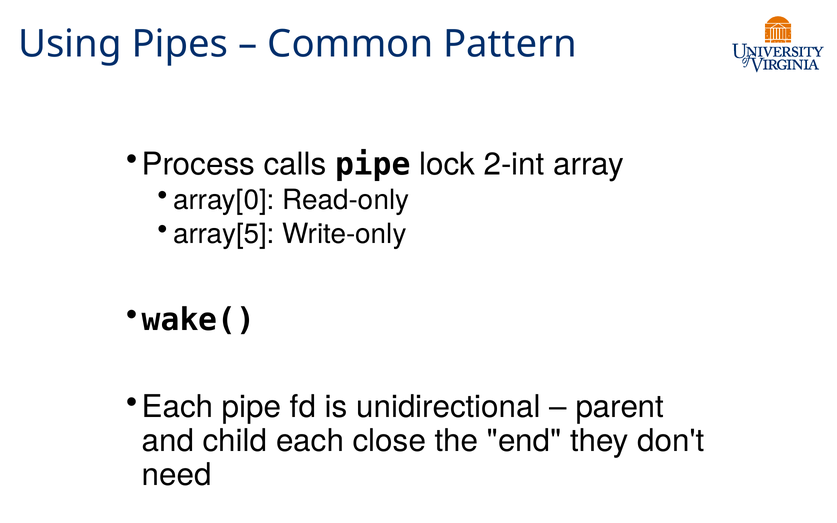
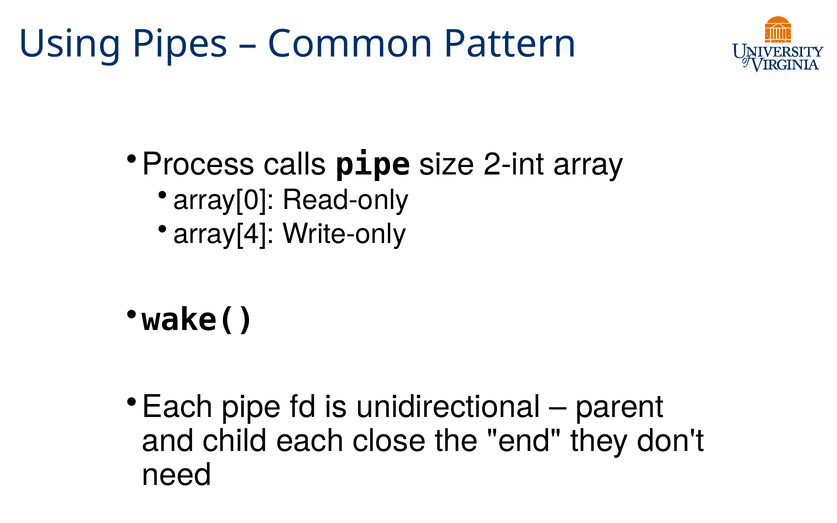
lock: lock -> size
array[5: array[5 -> array[4
